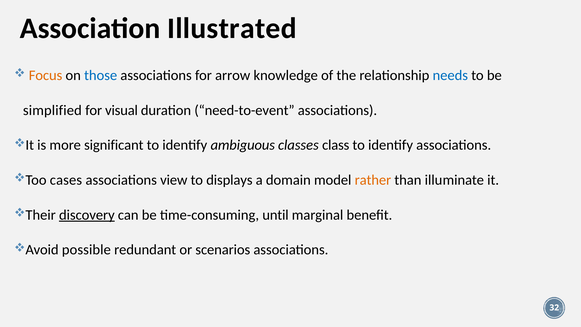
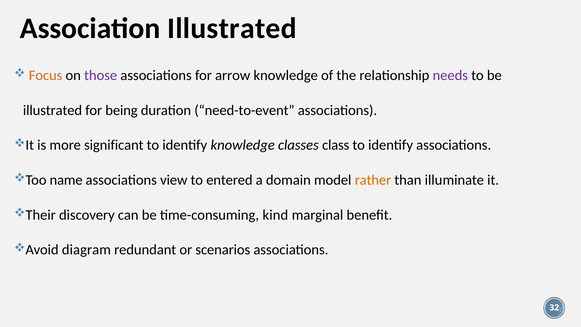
those colour: blue -> purple
needs colour: blue -> purple
simplified at (52, 110): simplified -> illustrated
visual: visual -> being
identify ambiguous: ambiguous -> knowledge
cases: cases -> name
displays: displays -> entered
discovery underline: present -> none
until: until -> kind
possible: possible -> diagram
